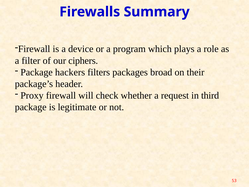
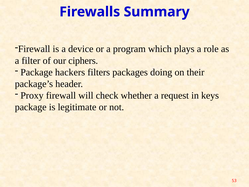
broad: broad -> doing
third: third -> keys
